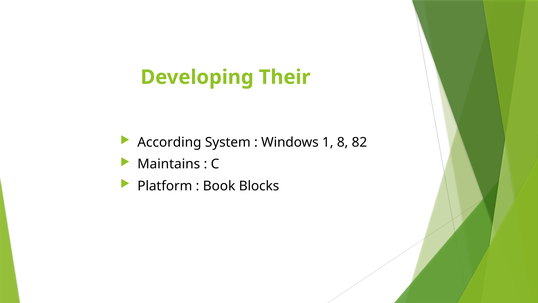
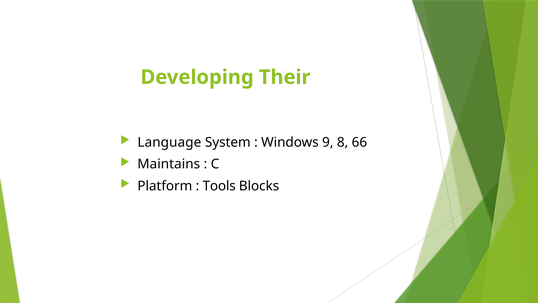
According: According -> Language
1: 1 -> 9
82: 82 -> 66
Book: Book -> Tools
